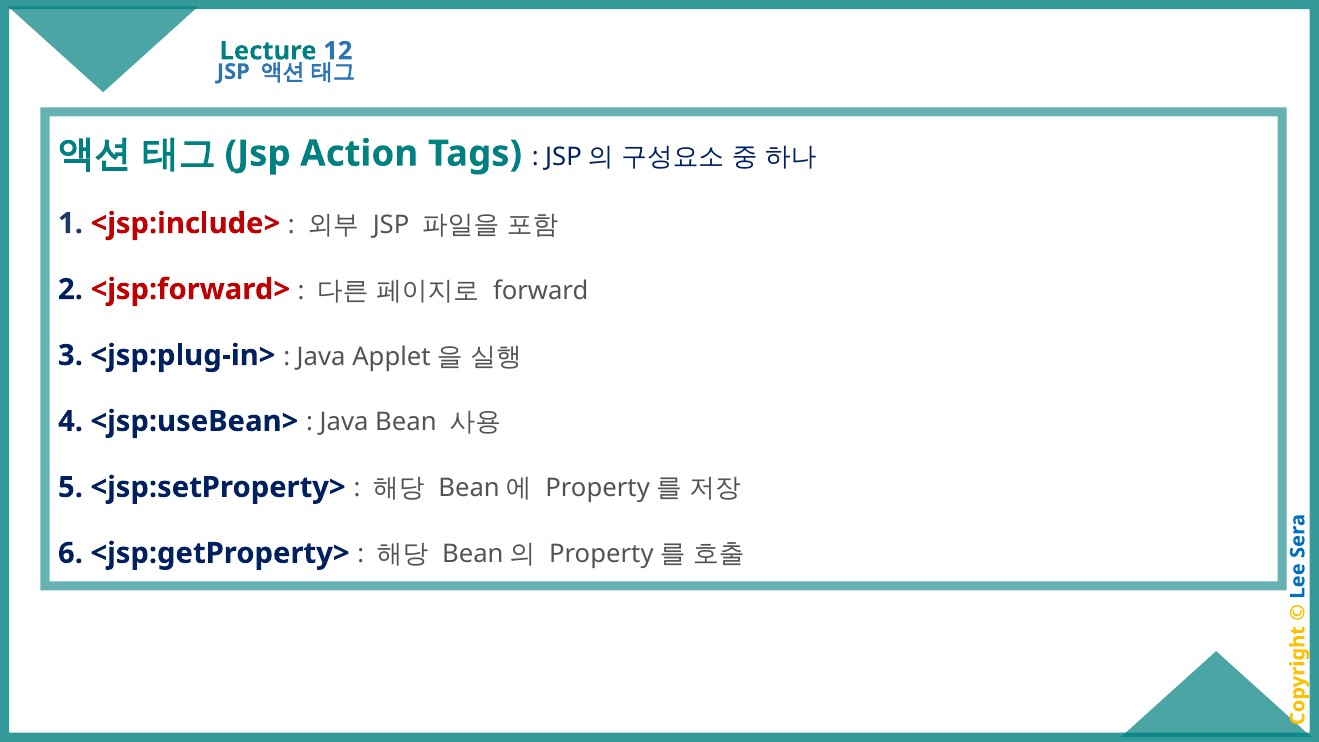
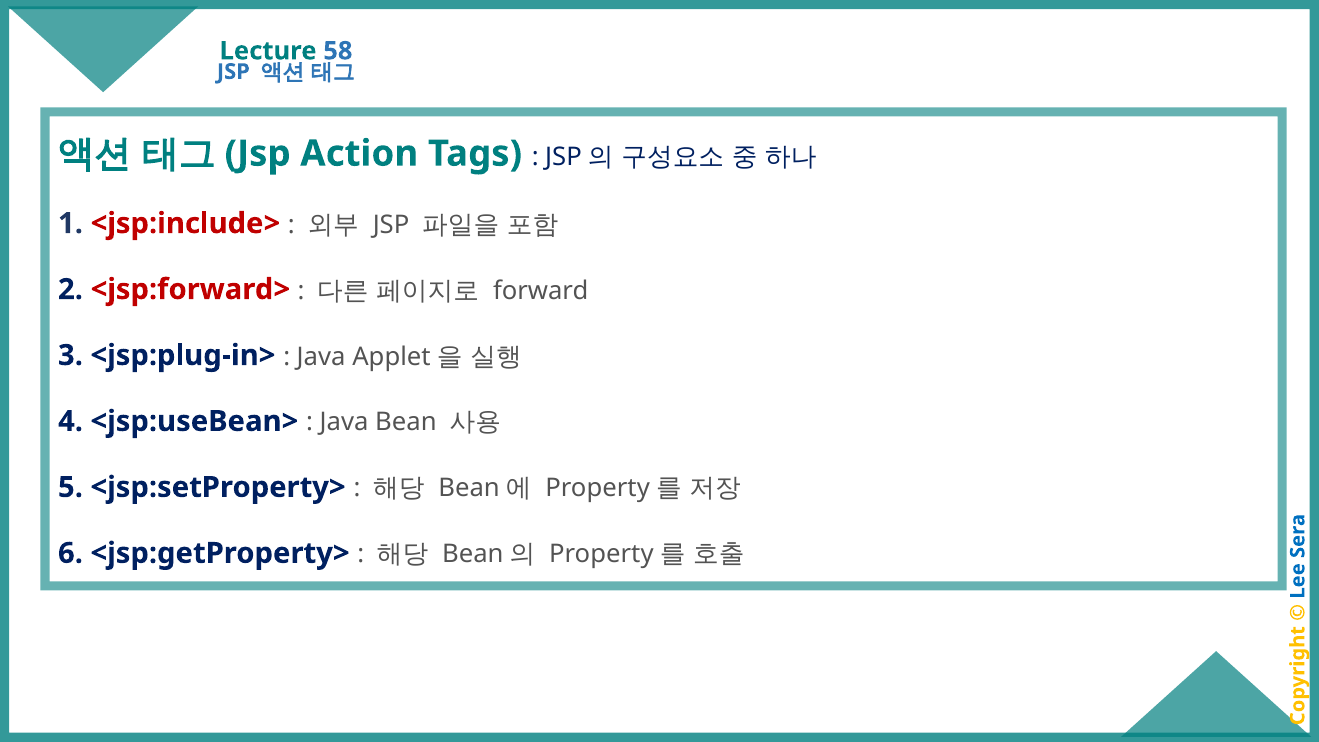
12: 12 -> 58
